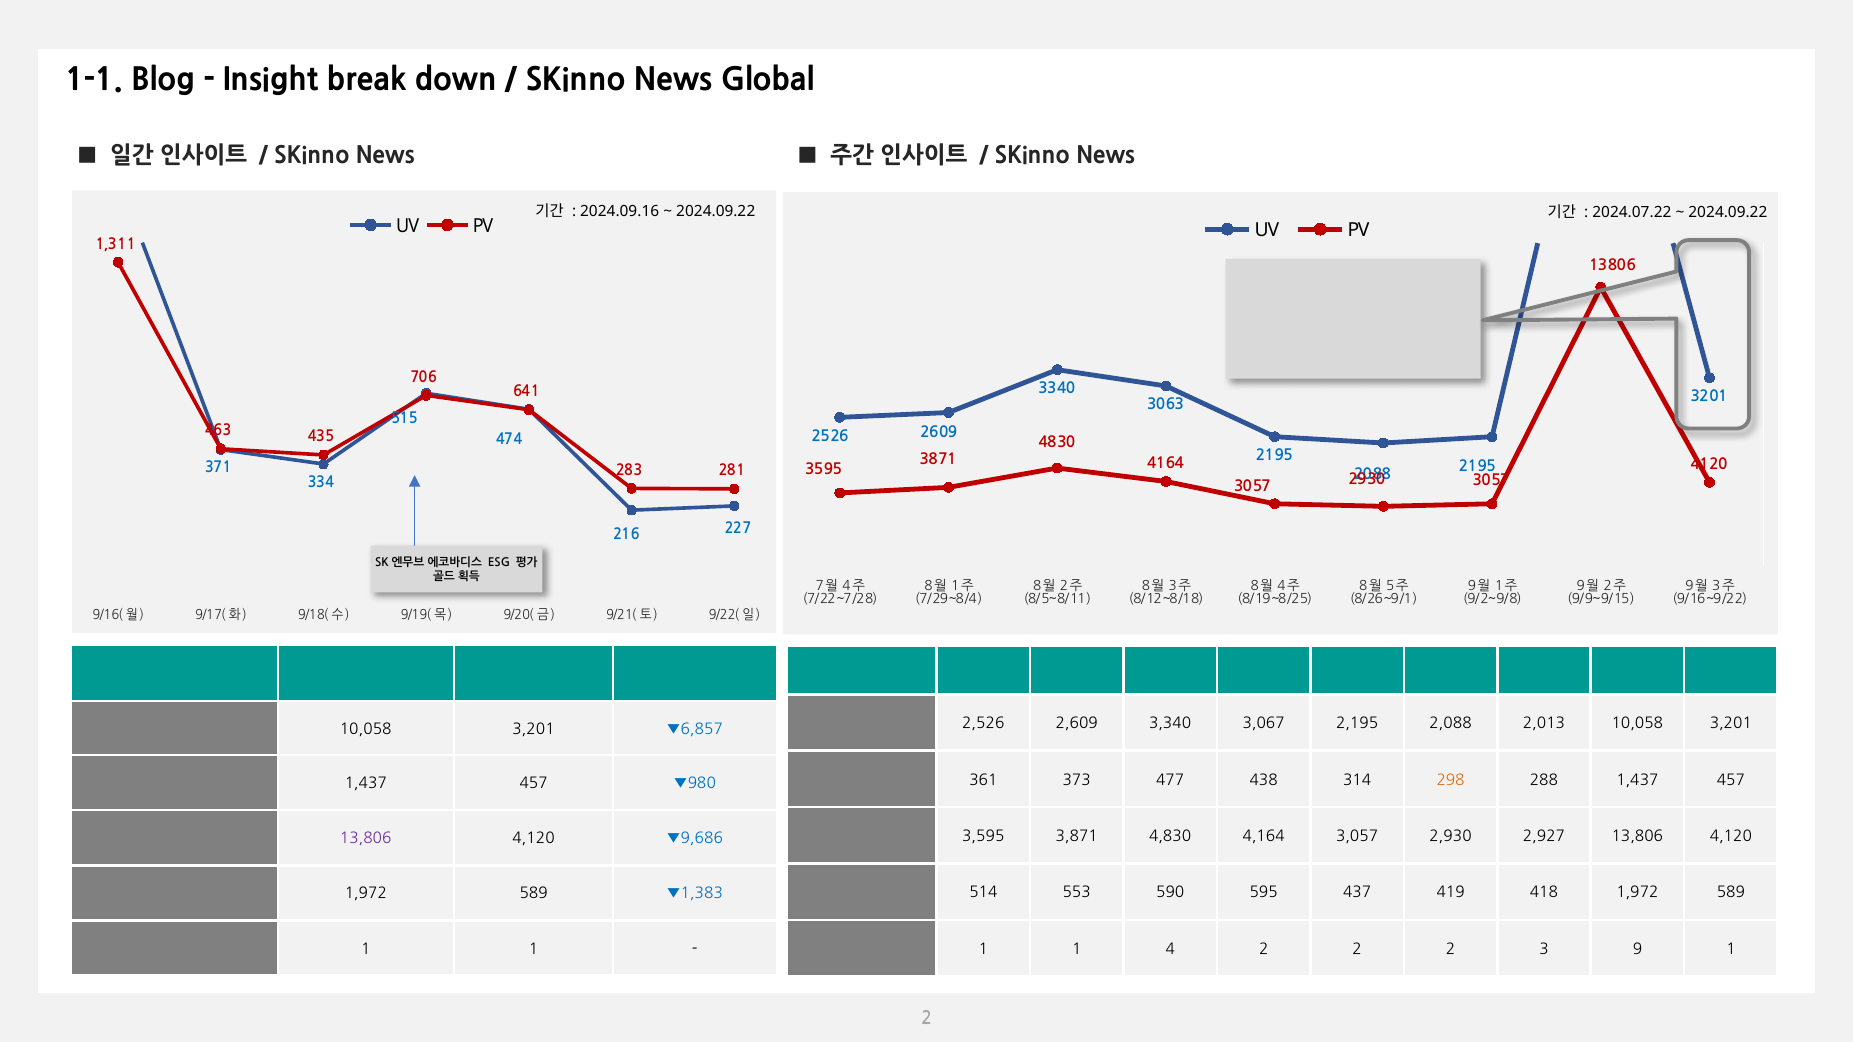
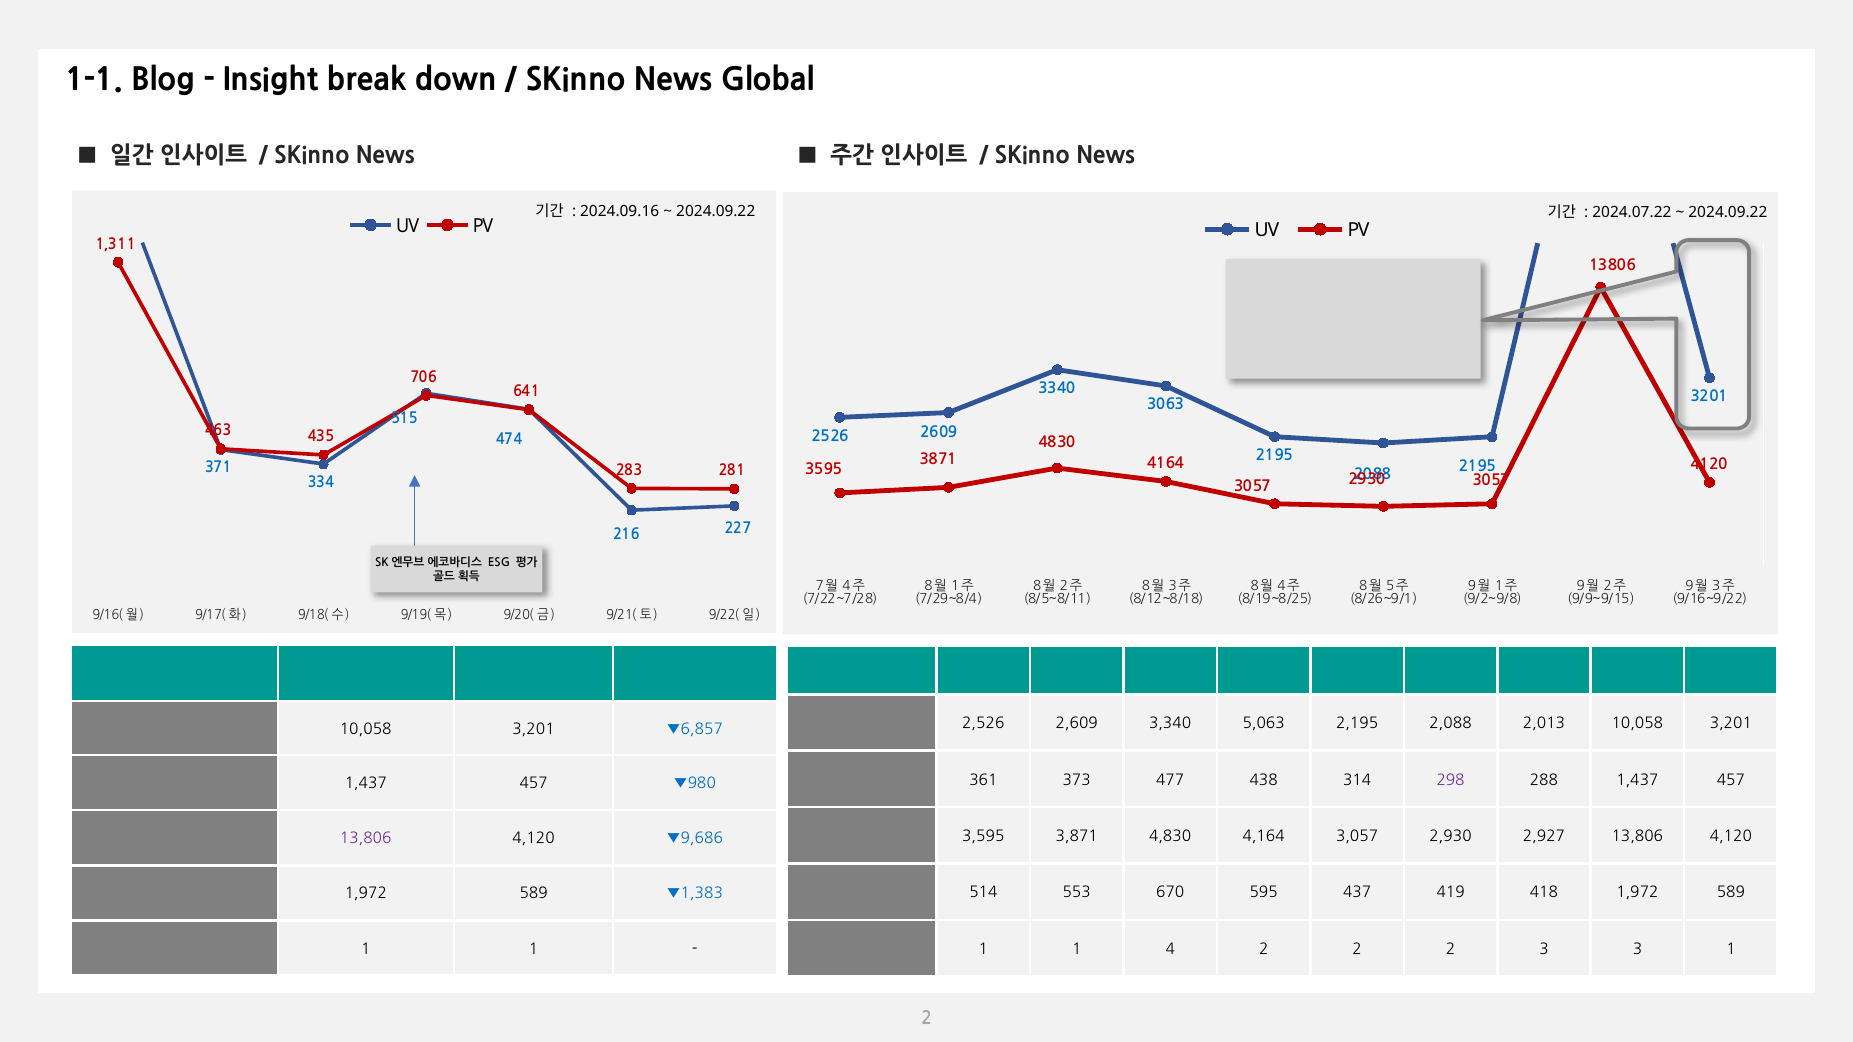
3,067: 3,067 -> 5,063
298 colour: orange -> purple
590: 590 -> 670
3 9: 9 -> 3
